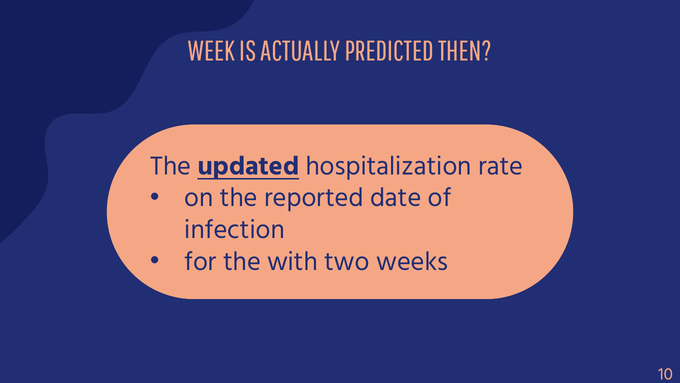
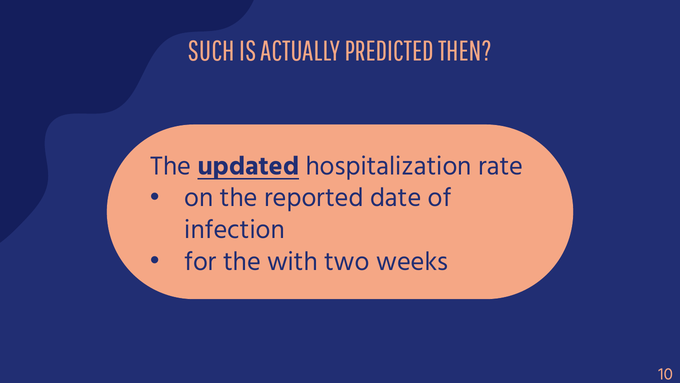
WEEK: WEEK -> SUCH
